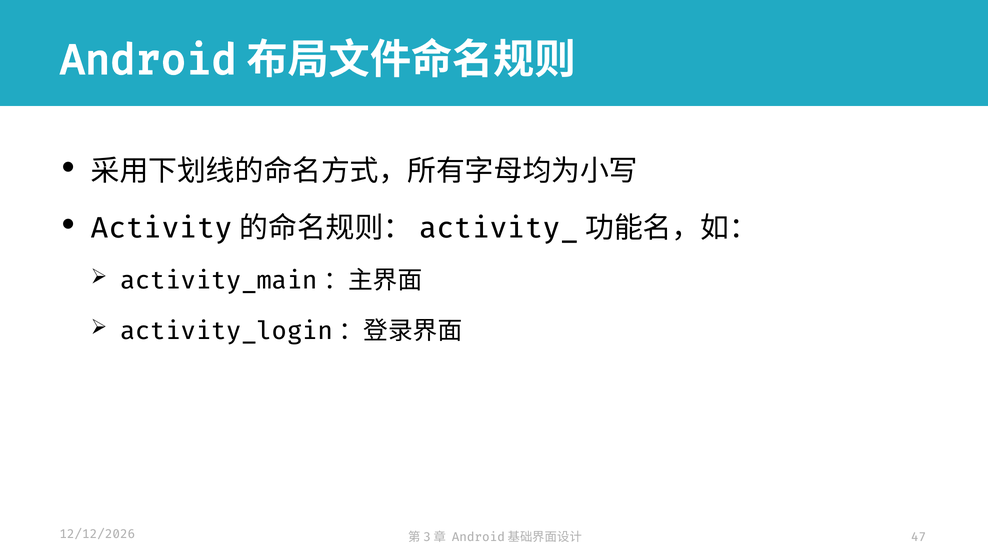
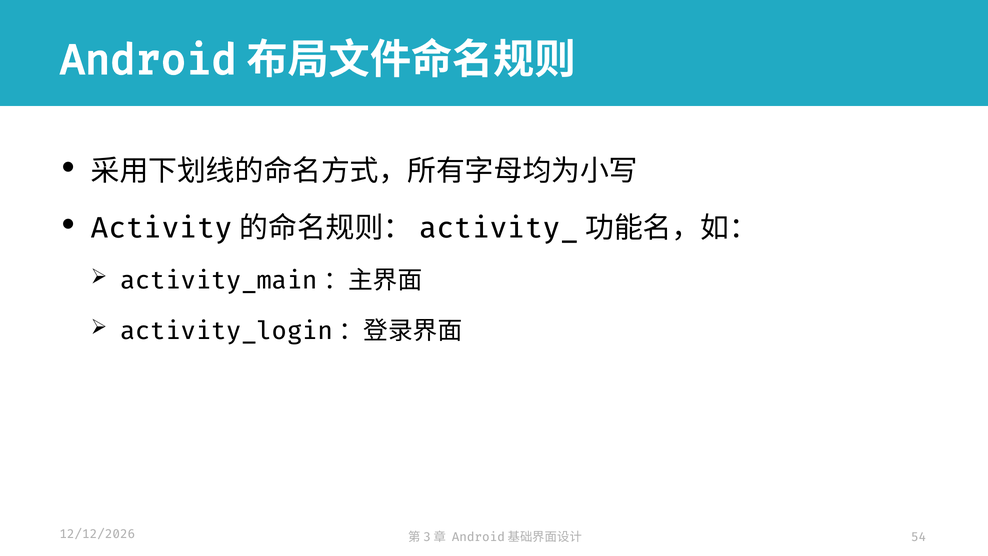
47: 47 -> 54
